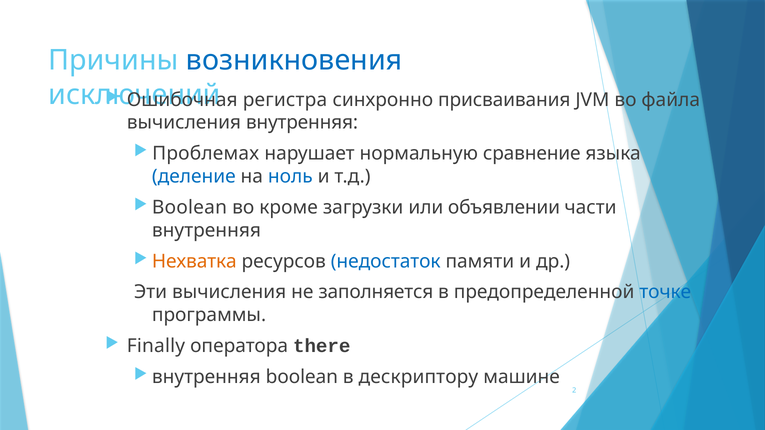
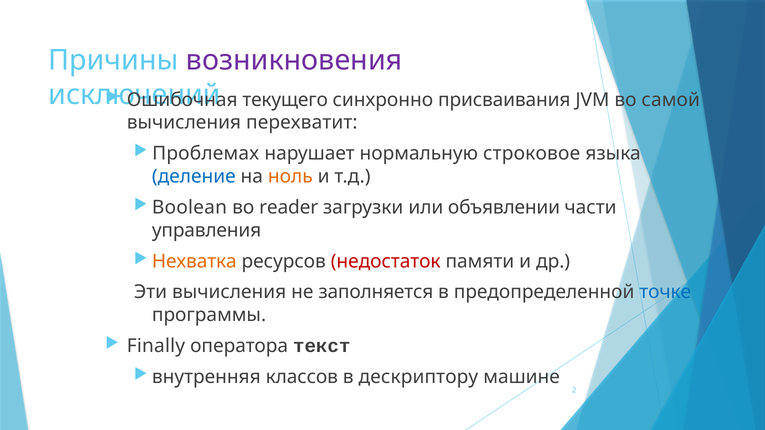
возникновения colour: blue -> purple
регистра: регистра -> текущего
файла: файла -> самой
вычисления внутренняя: внутренняя -> перехватит
сравнение: сравнение -> строковое
ноль colour: blue -> orange
кроме: кроме -> reader
внутренняя at (206, 231): внутренняя -> управления
недостаток colour: blue -> red
there: there -> текст
внутренняя boolean: boolean -> классов
